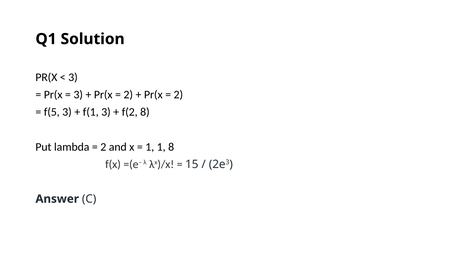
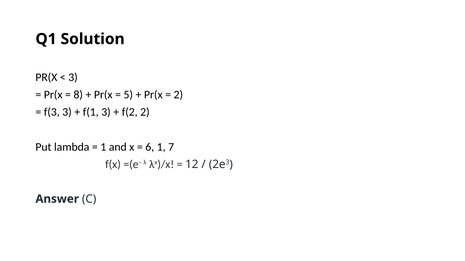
3 at (78, 95): 3 -> 8
2 at (128, 95): 2 -> 5
f(5: f(5 -> f(3
f(2 8: 8 -> 2
2 at (103, 147): 2 -> 1
1 at (150, 147): 1 -> 6
1 8: 8 -> 7
15: 15 -> 12
